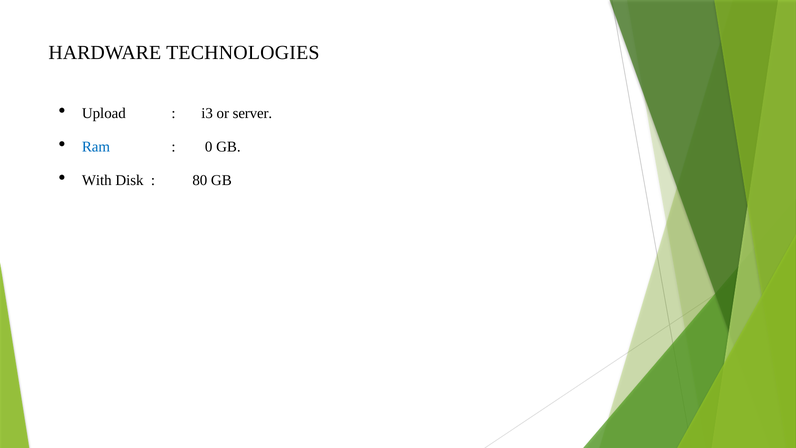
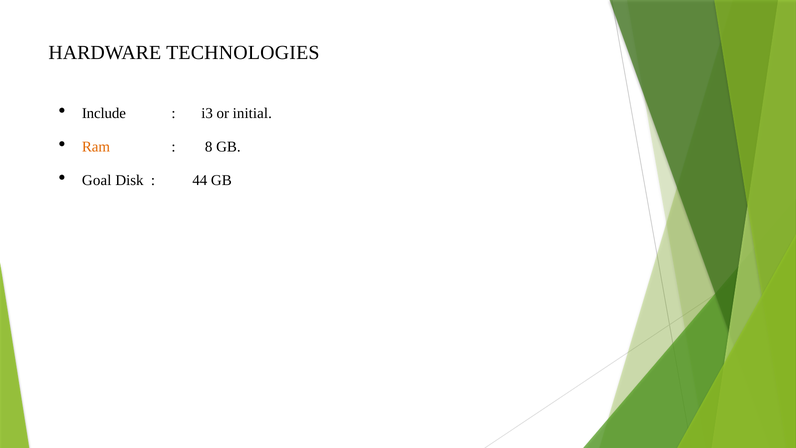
Upload: Upload -> Include
server: server -> initial
Ram colour: blue -> orange
0: 0 -> 8
With: With -> Goal
80: 80 -> 44
